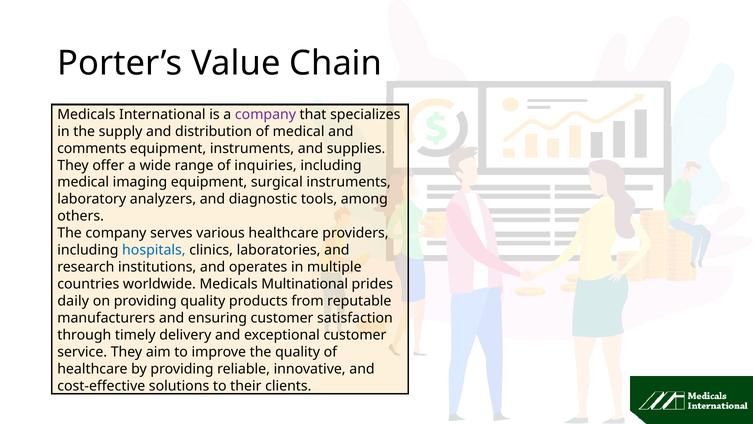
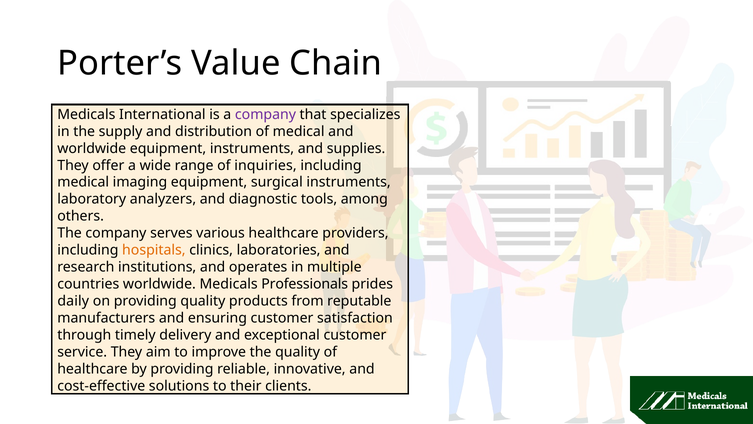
comments at (92, 148): comments -> worldwide
hospitals colour: blue -> orange
Multinational: Multinational -> Professionals
